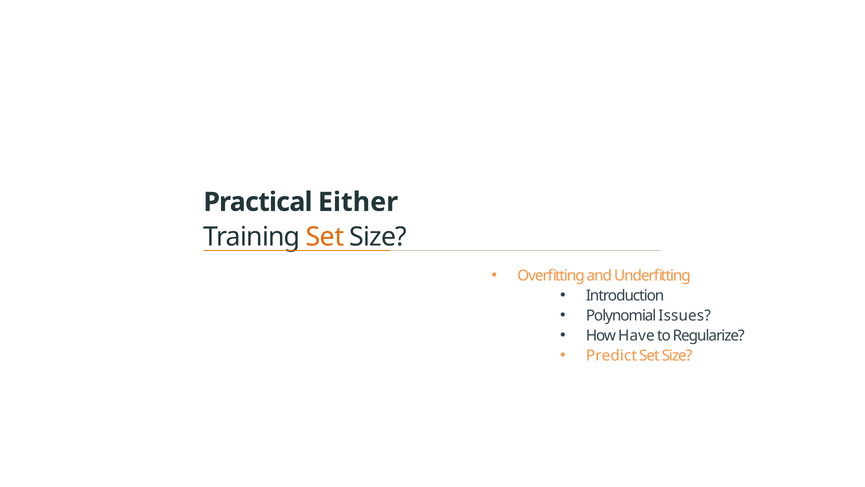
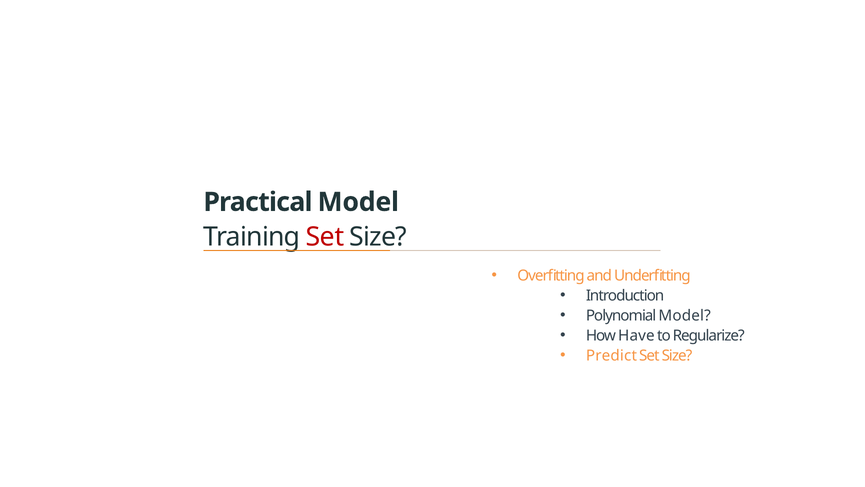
Practical Either: Either -> Model
Set at (325, 237) colour: orange -> red
Polynomial Issues: Issues -> Model
